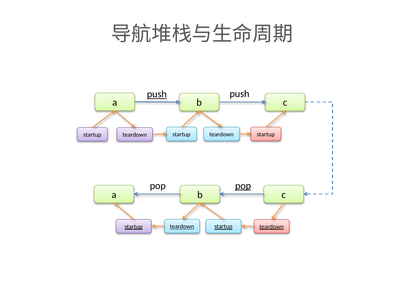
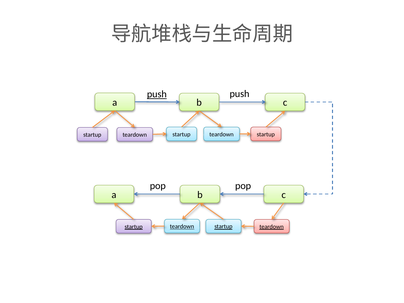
pop at (243, 186) underline: present -> none
